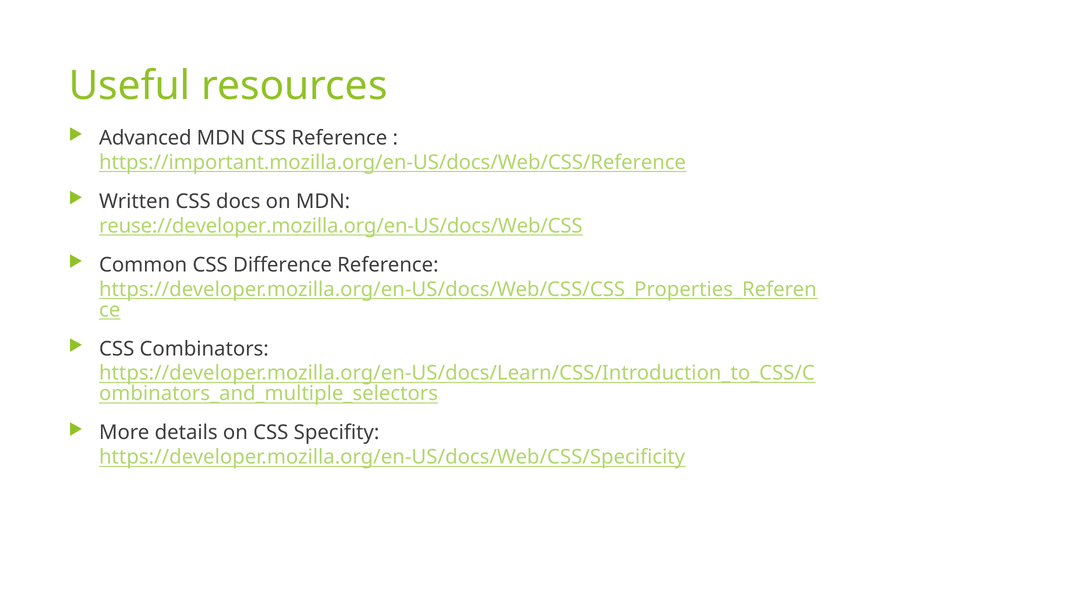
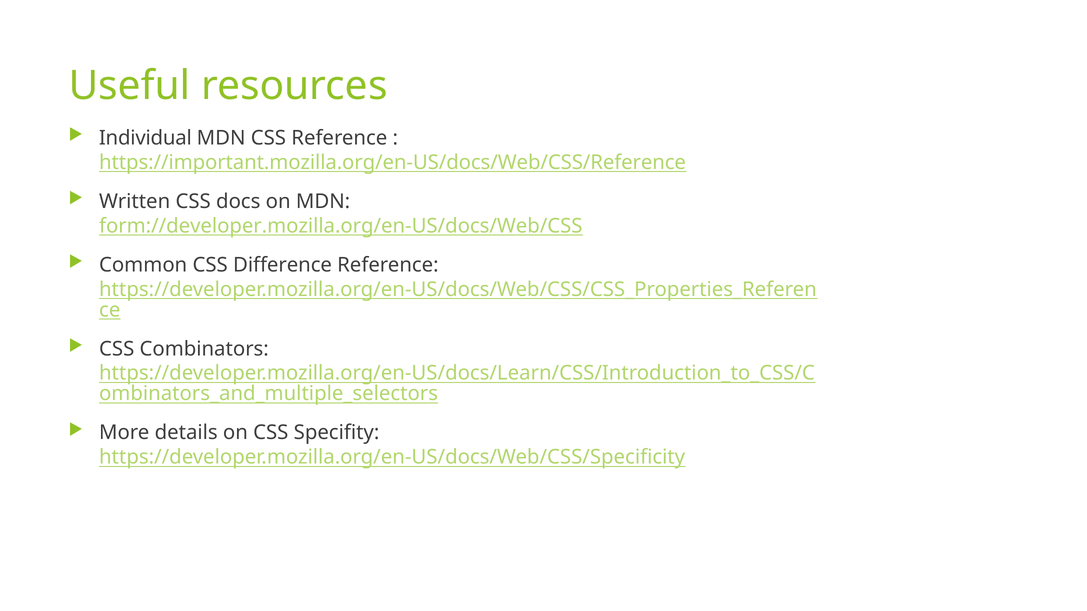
Advanced: Advanced -> Individual
reuse://developer.mozilla.org/en-US/docs/Web/CSS: reuse://developer.mozilla.org/en-US/docs/Web/CSS -> form://developer.mozilla.org/en-US/docs/Web/CSS
